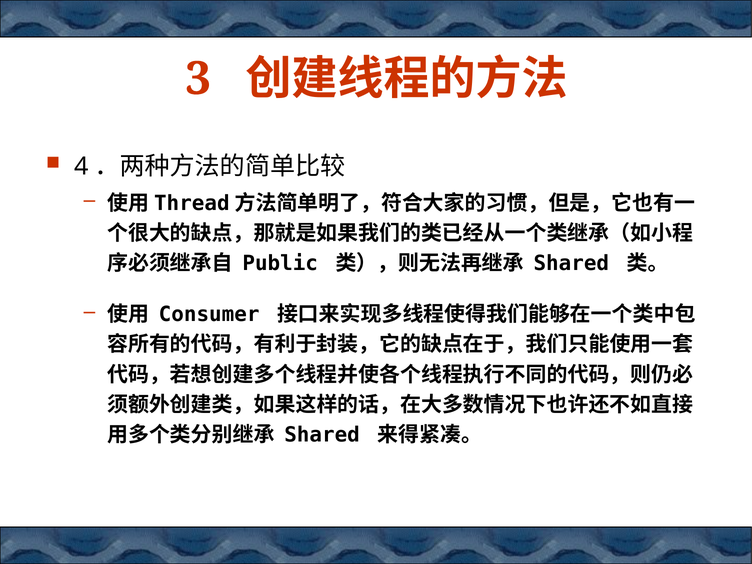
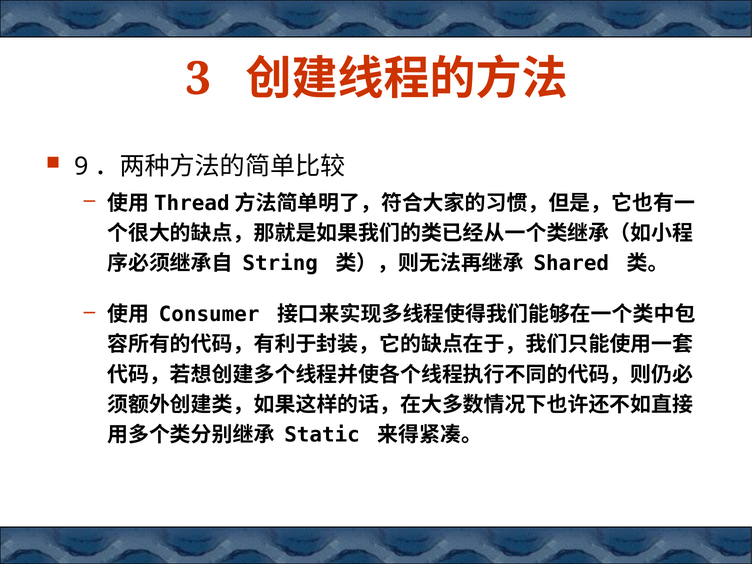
4: 4 -> 9
Public: Public -> String
Shared at (322, 435): Shared -> Static
